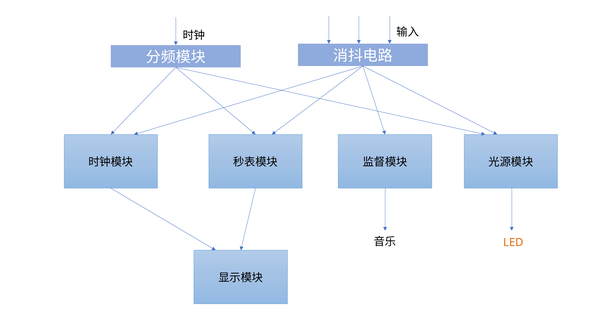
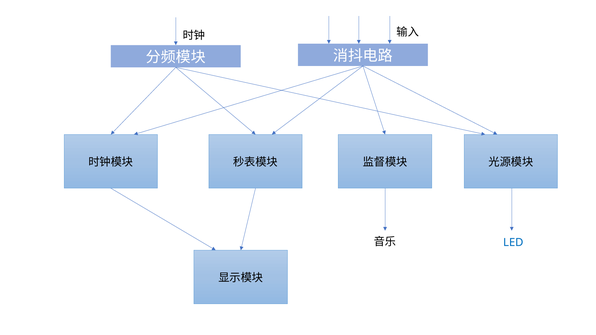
LED colour: orange -> blue
